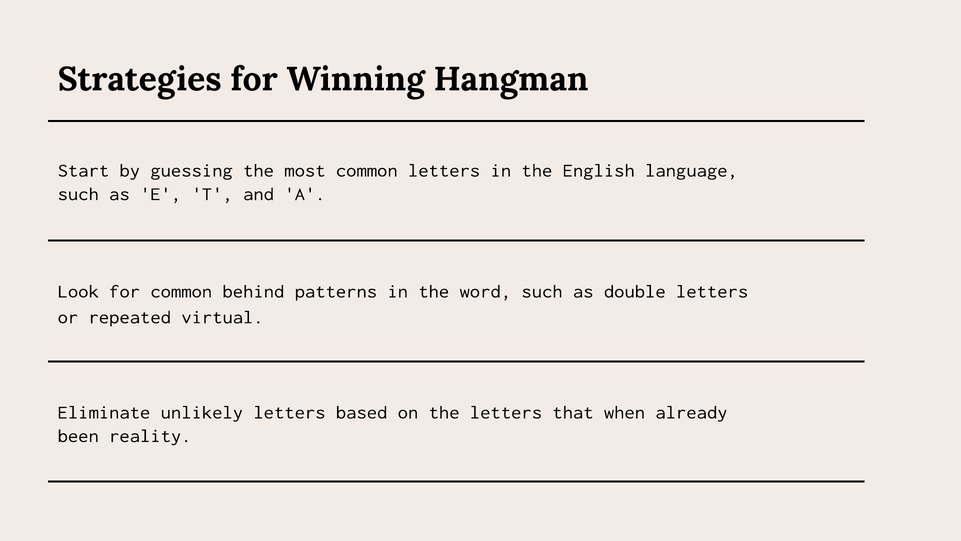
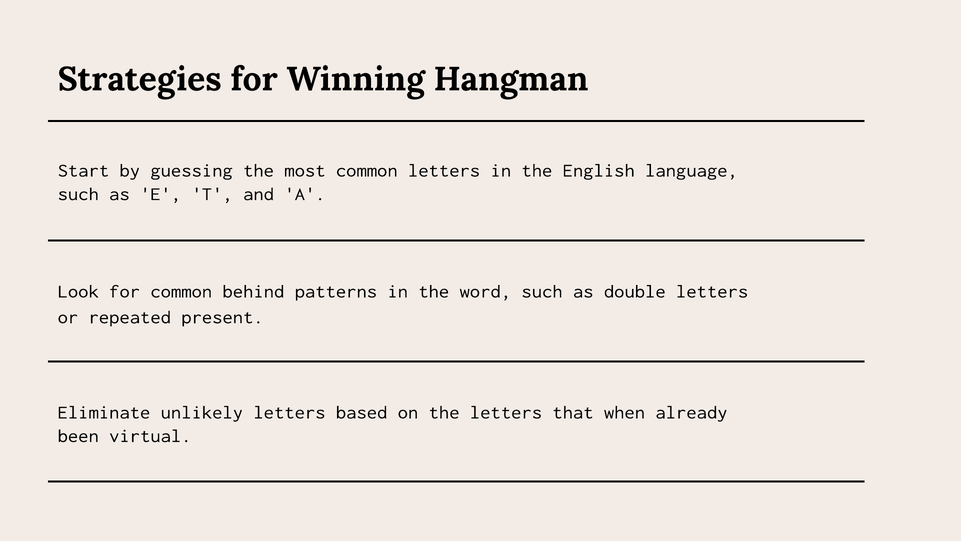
virtual: virtual -> present
reality: reality -> virtual
